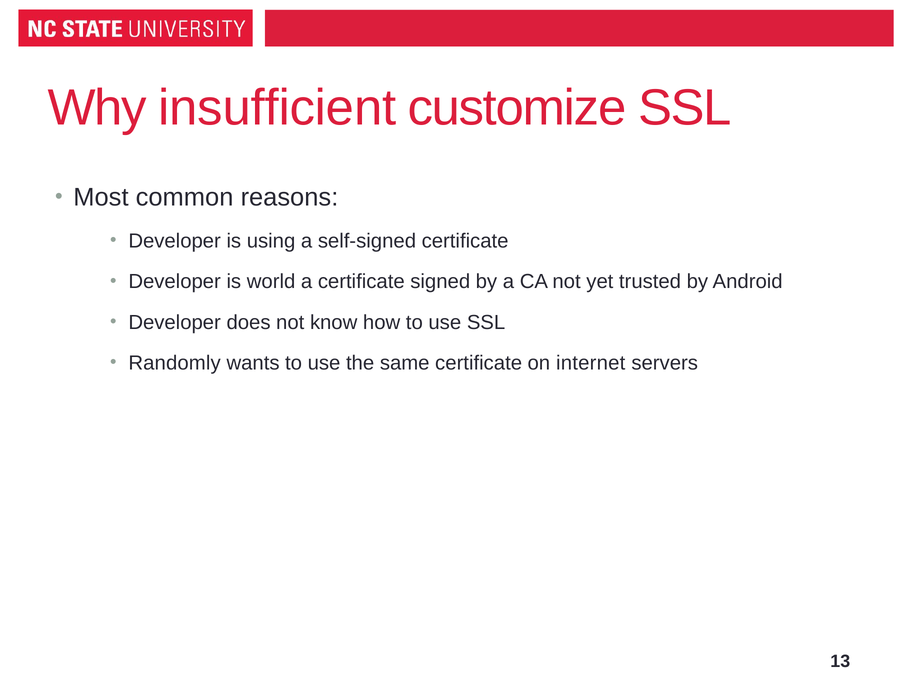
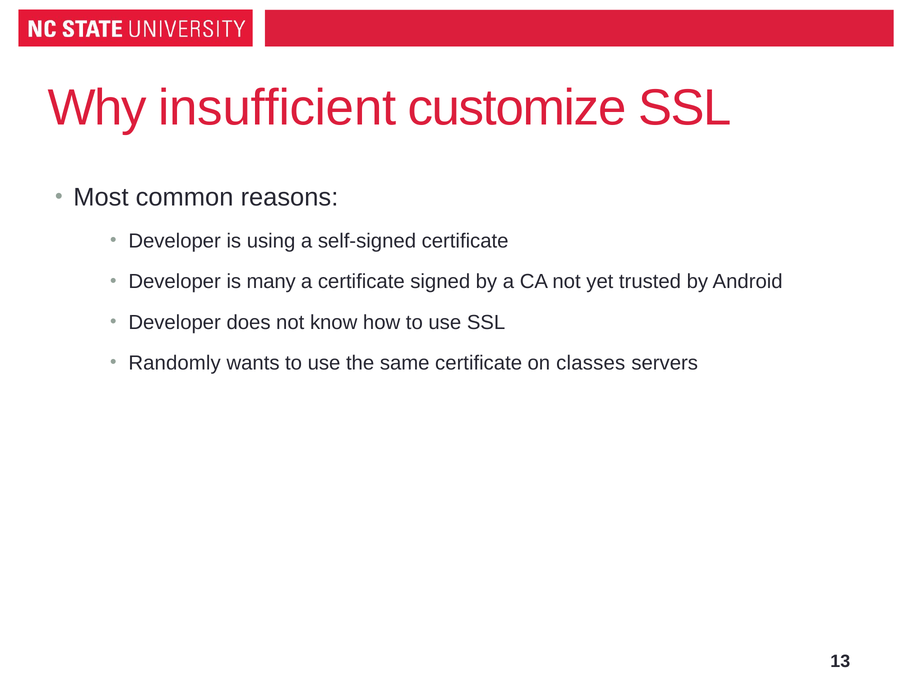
world: world -> many
internet: internet -> classes
